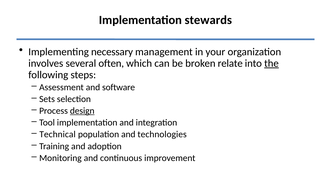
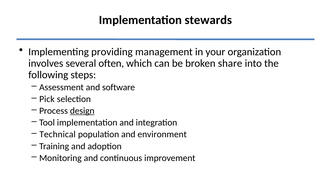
necessary: necessary -> providing
relate: relate -> share
the underline: present -> none
Sets: Sets -> Pick
technologies: technologies -> environment
